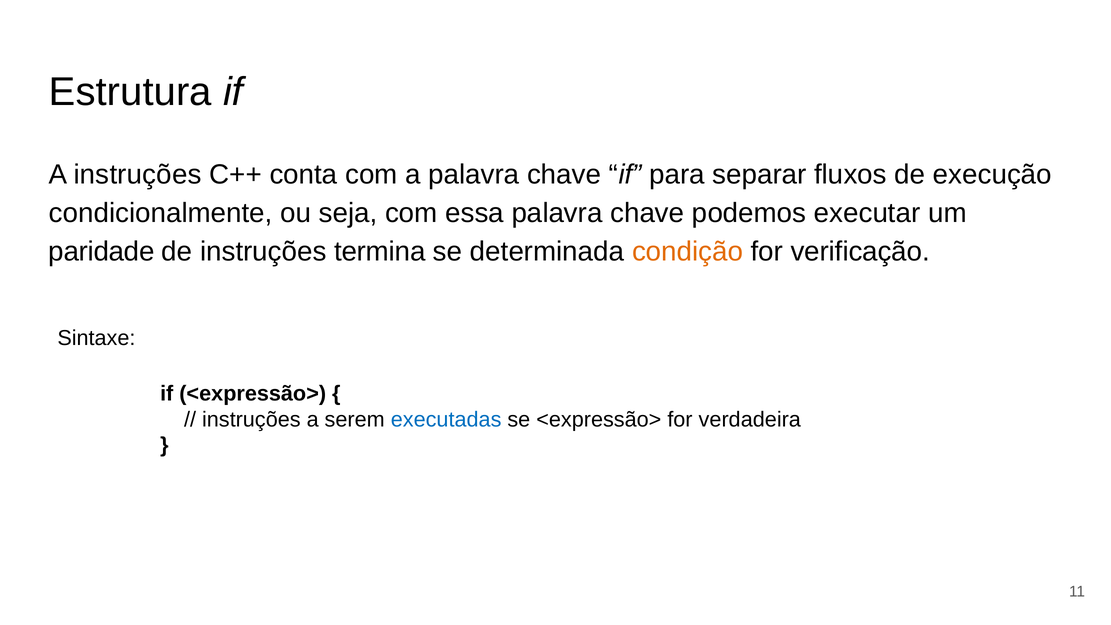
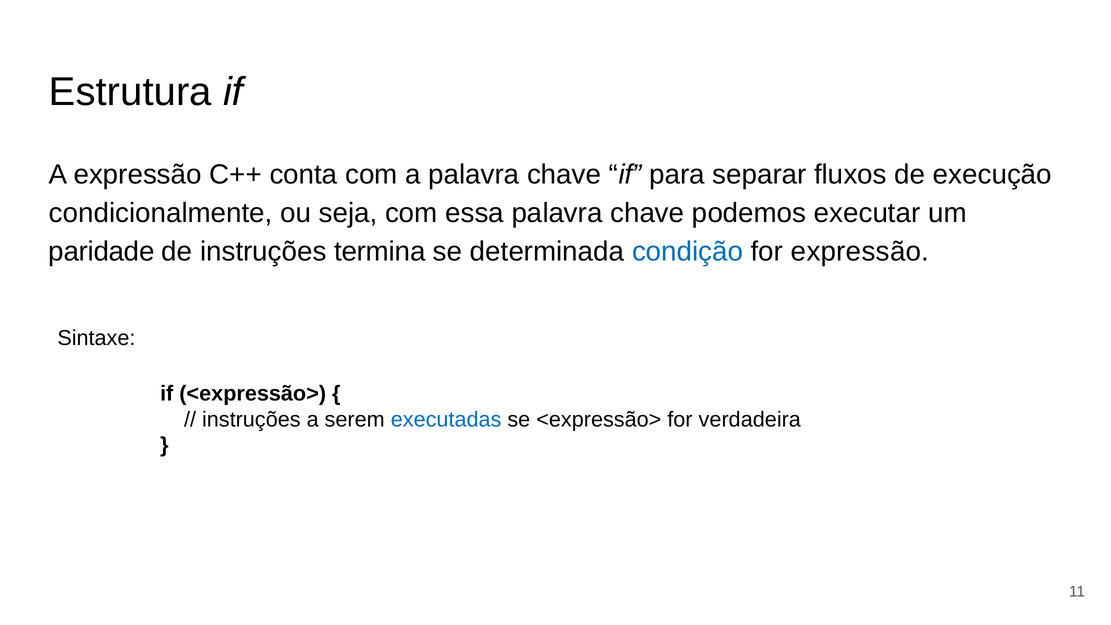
A instruções: instruções -> expressão
condição colour: orange -> blue
for verificação: verificação -> expressão
